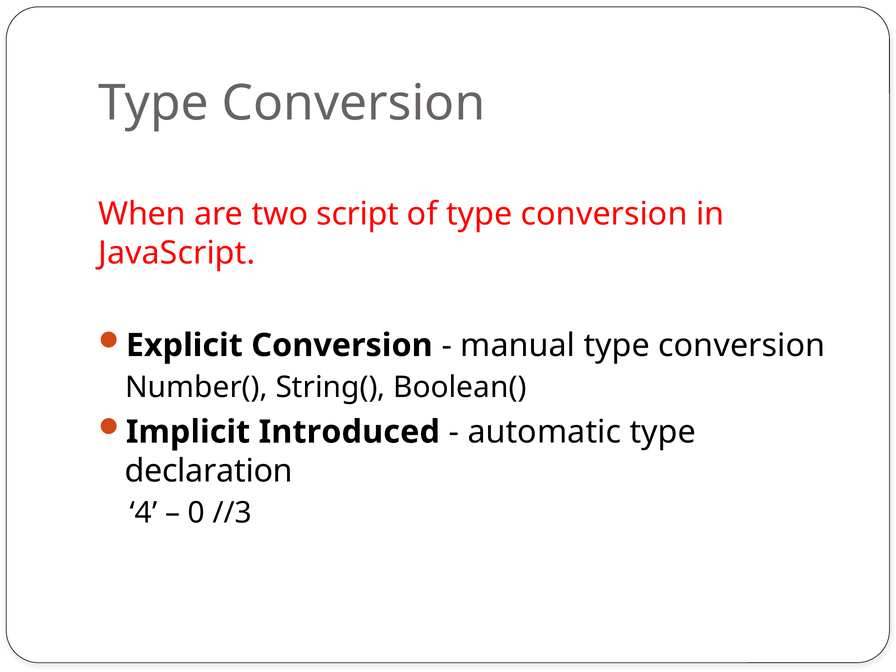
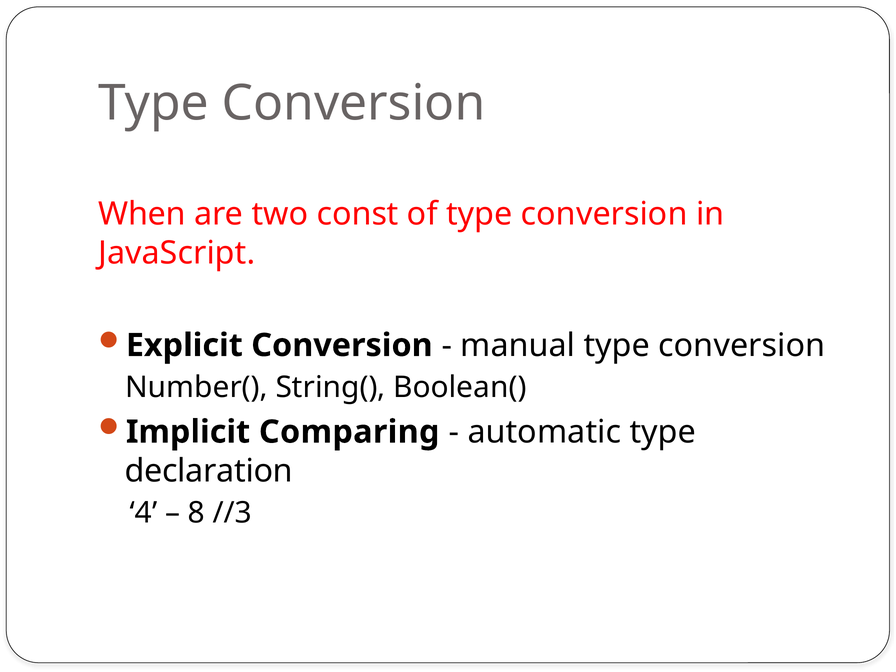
script: script -> const
Introduced: Introduced -> Comparing
0: 0 -> 8
